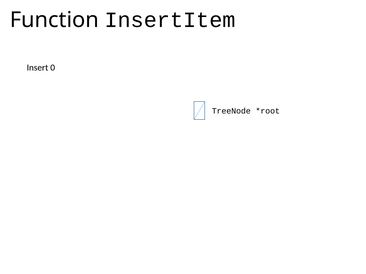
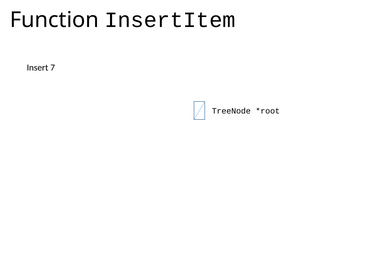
0: 0 -> 7
